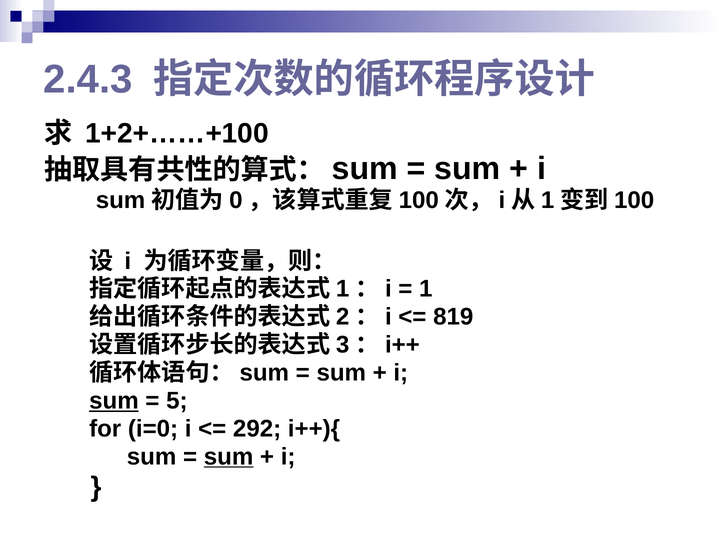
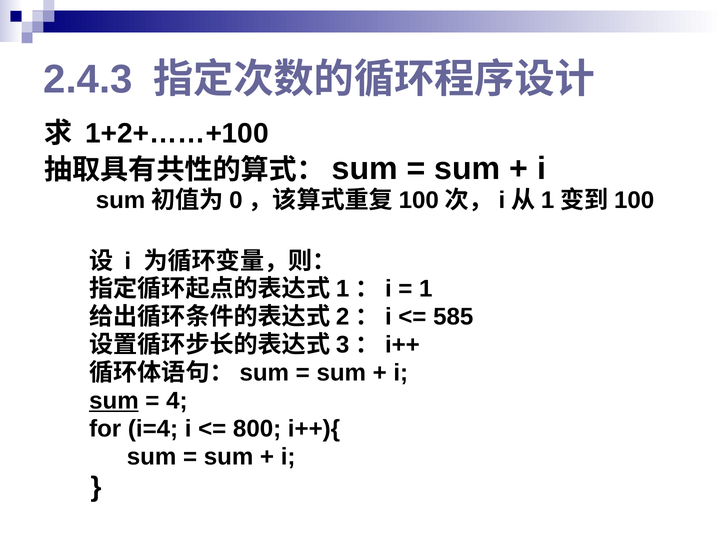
819: 819 -> 585
5: 5 -> 4
i=0: i=0 -> i=4
292: 292 -> 800
sum at (229, 457) underline: present -> none
